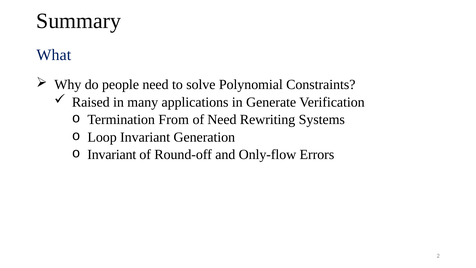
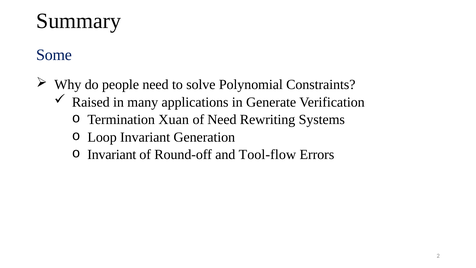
What: What -> Some
From: From -> Xuan
Only-flow: Only-flow -> Tool-flow
